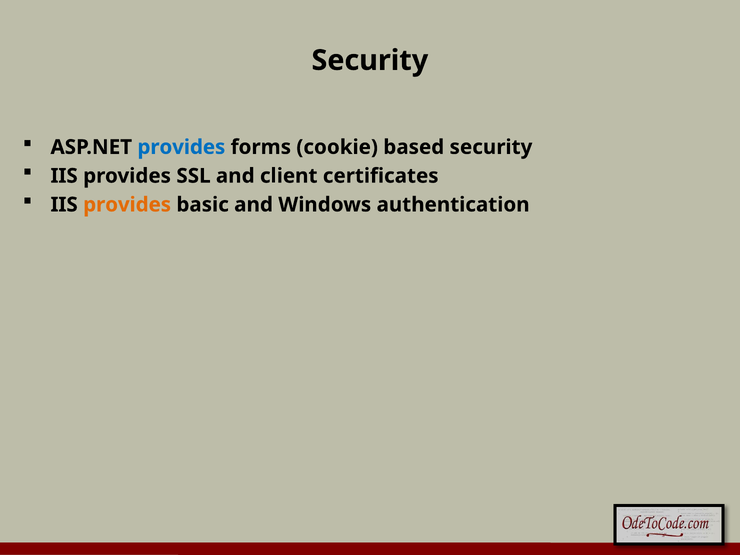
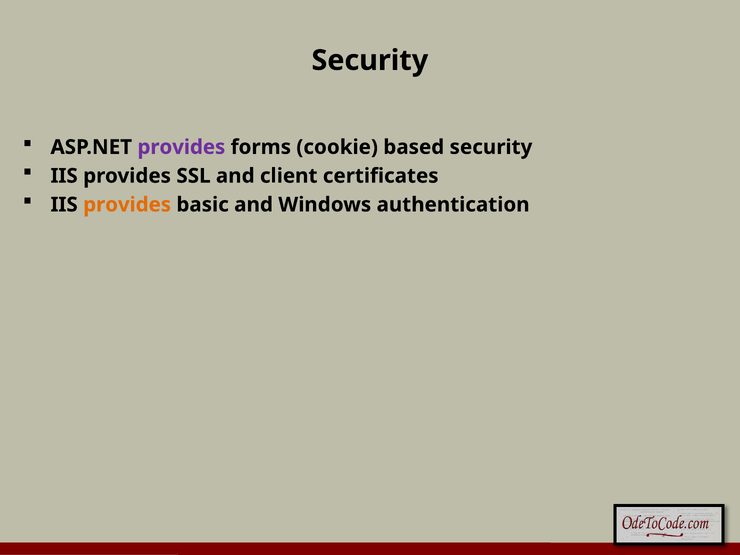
provides at (181, 147) colour: blue -> purple
